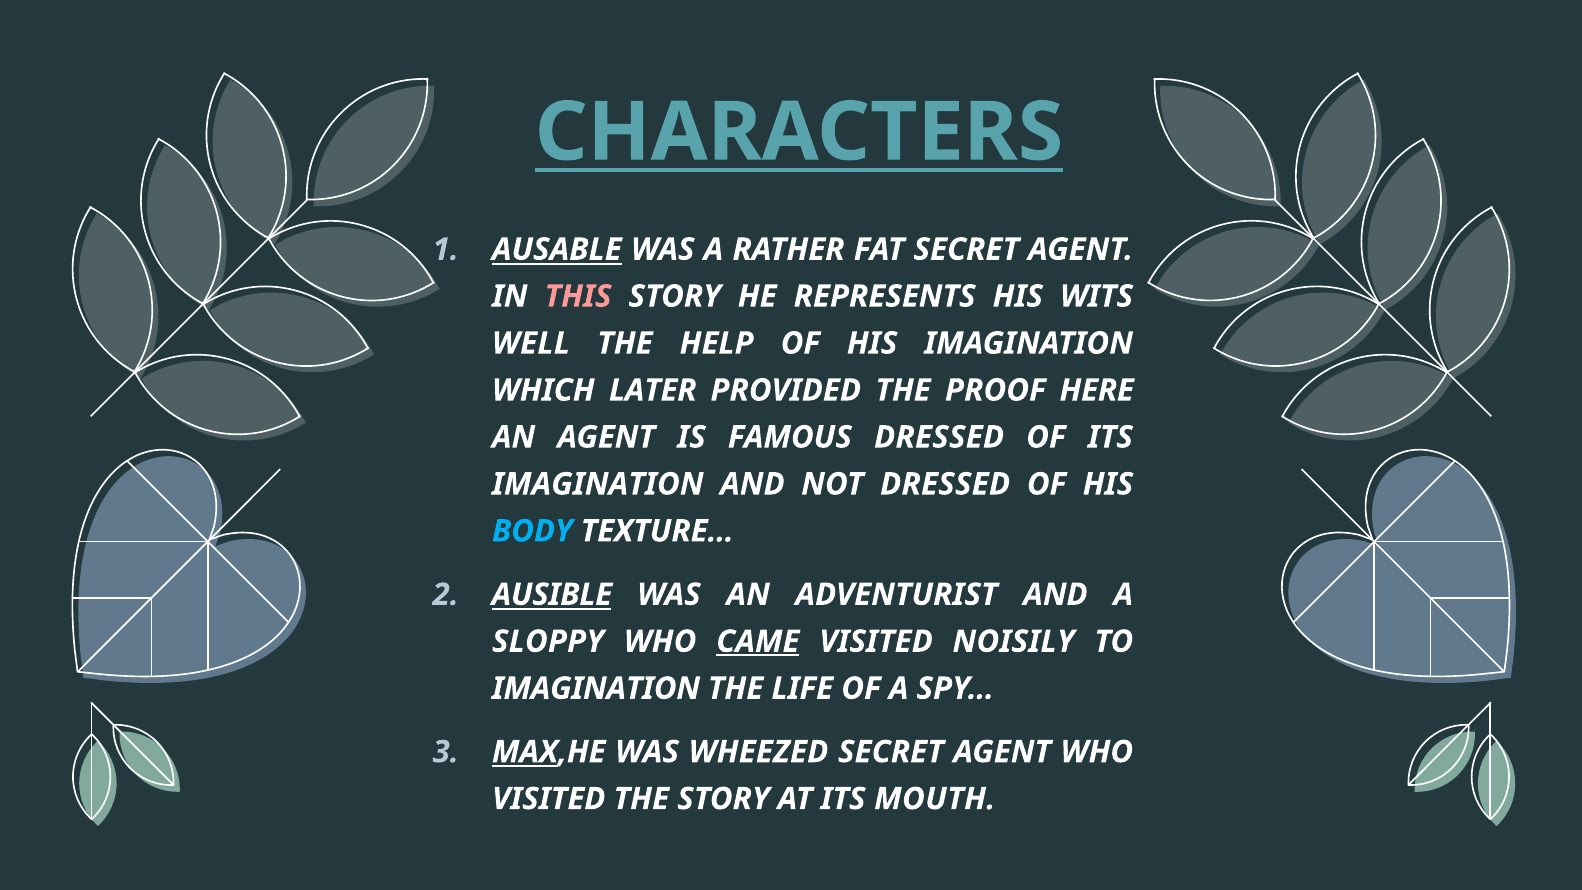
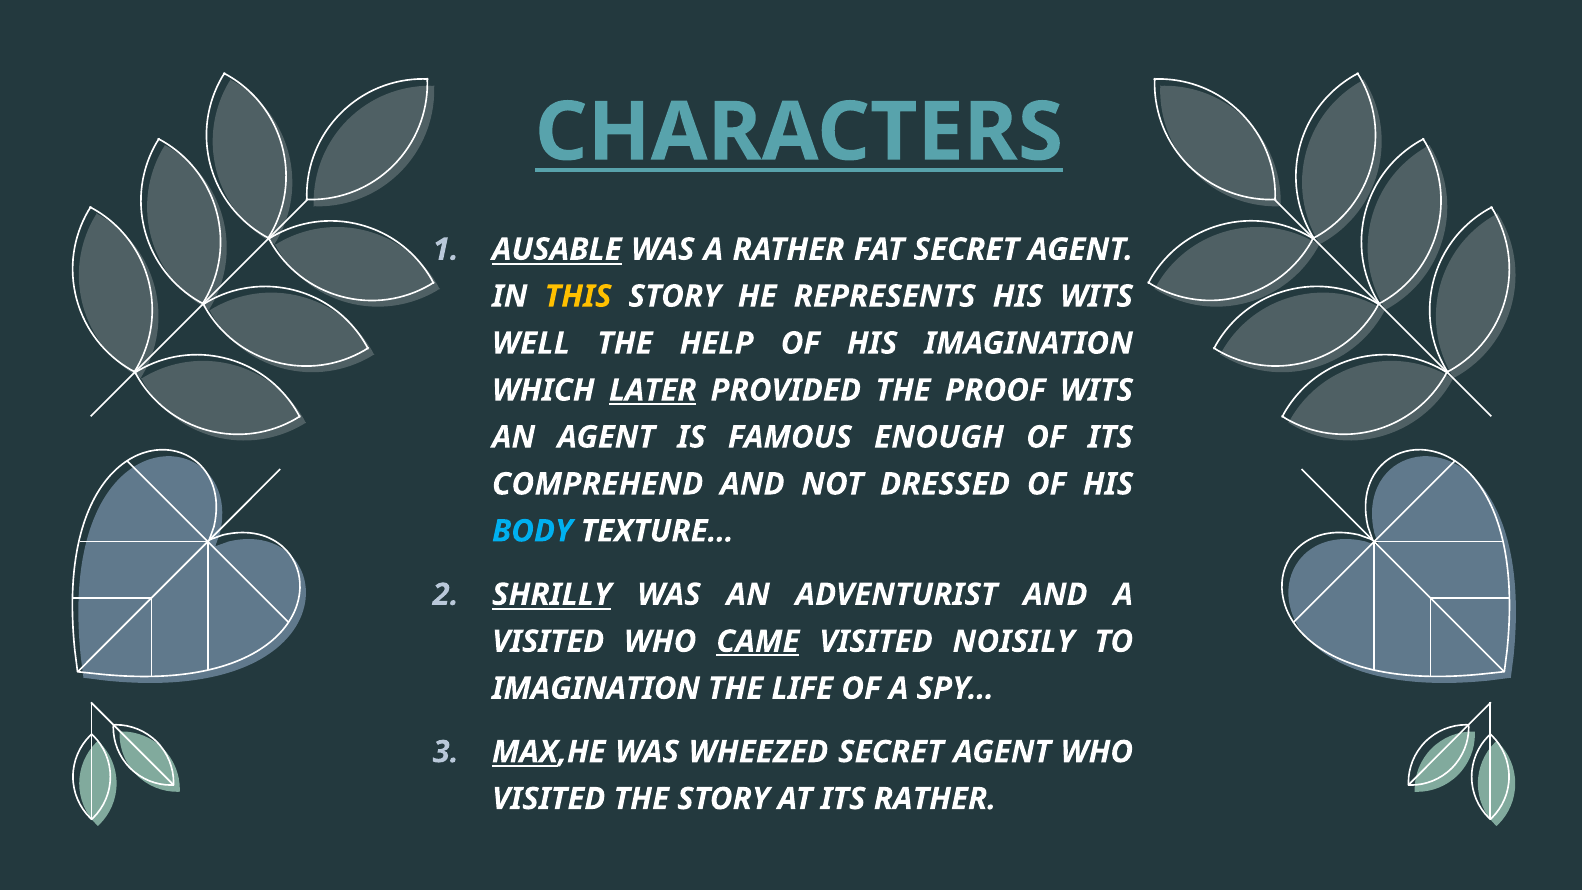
THIS colour: pink -> yellow
LATER underline: none -> present
PROOF HERE: HERE -> WITS
FAMOUS DRESSED: DRESSED -> ENOUGH
IMAGINATION at (598, 484): IMAGINATION -> COMPREHEND
AUSIBLE: AUSIBLE -> SHRILLY
SLOPPY at (548, 641): SLOPPY -> VISITED
ITS MOUTH: MOUTH -> RATHER
